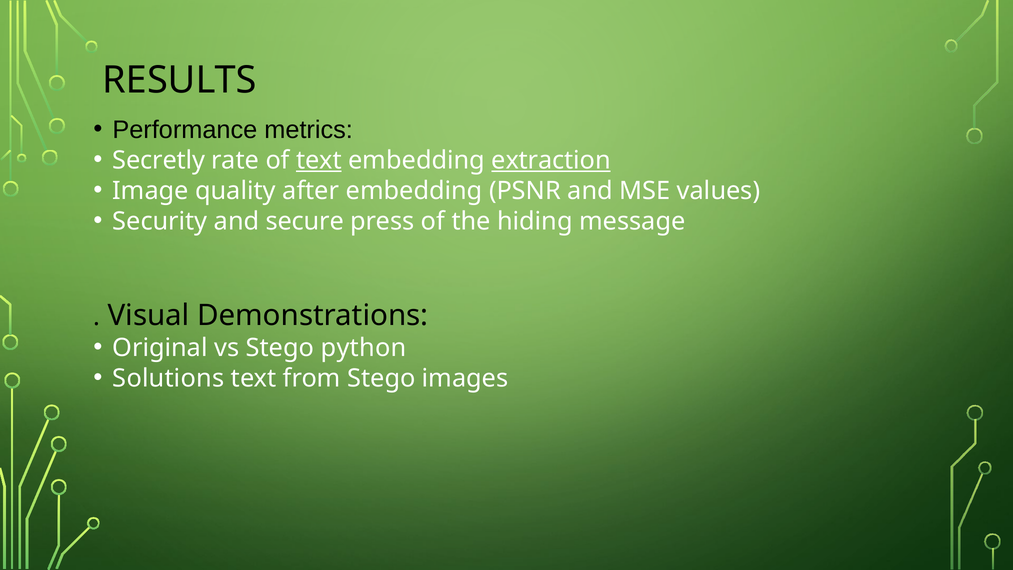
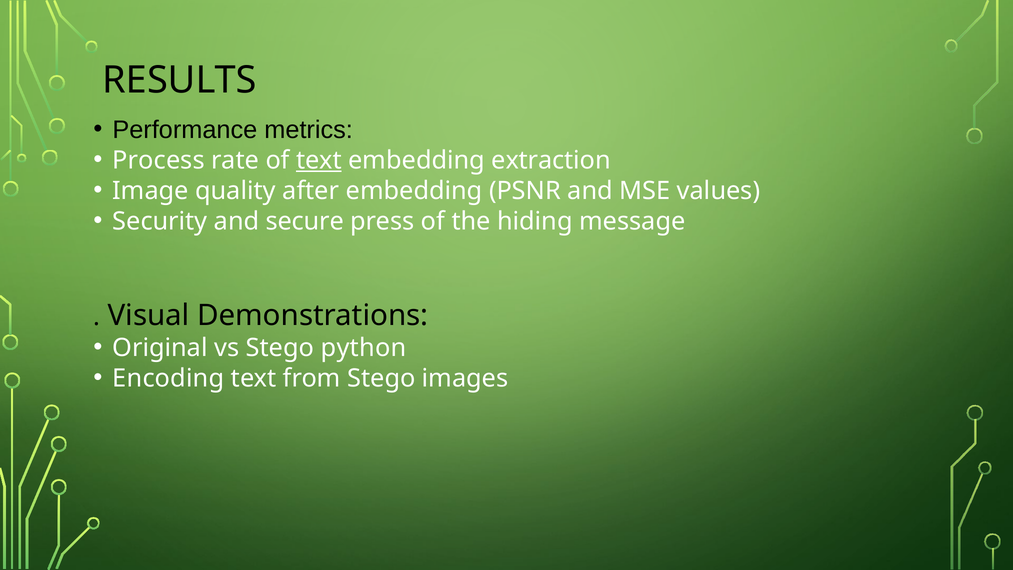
Secretly: Secretly -> Process
extraction underline: present -> none
Solutions: Solutions -> Encoding
